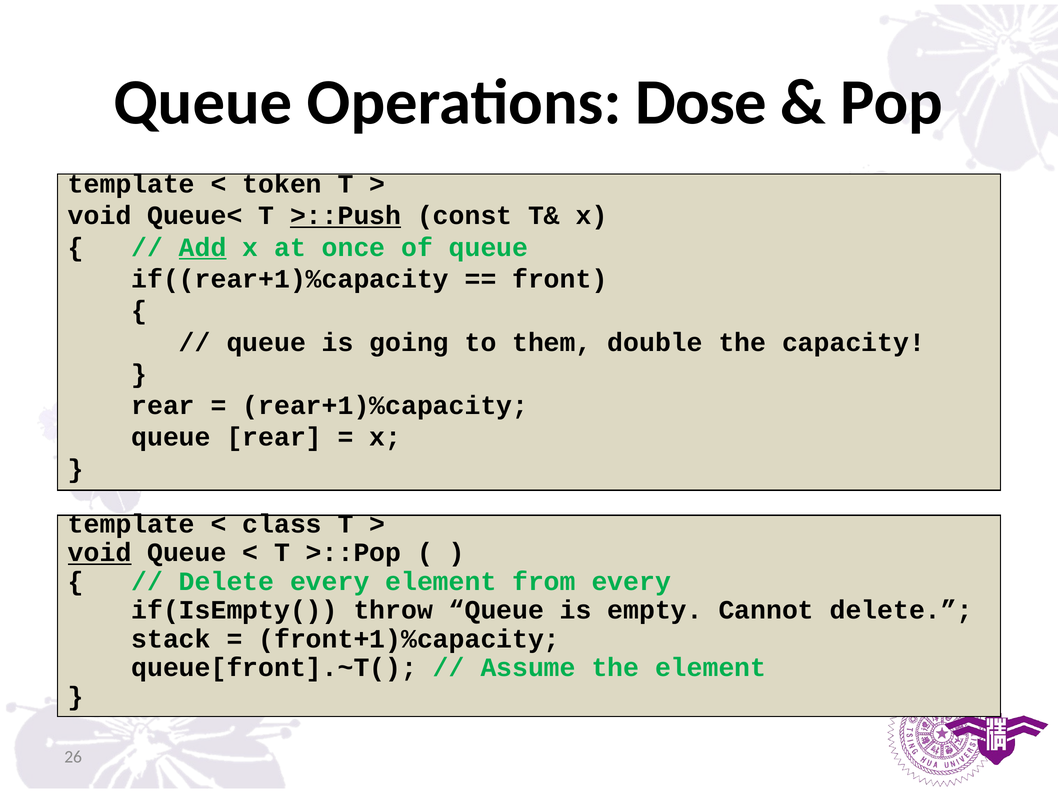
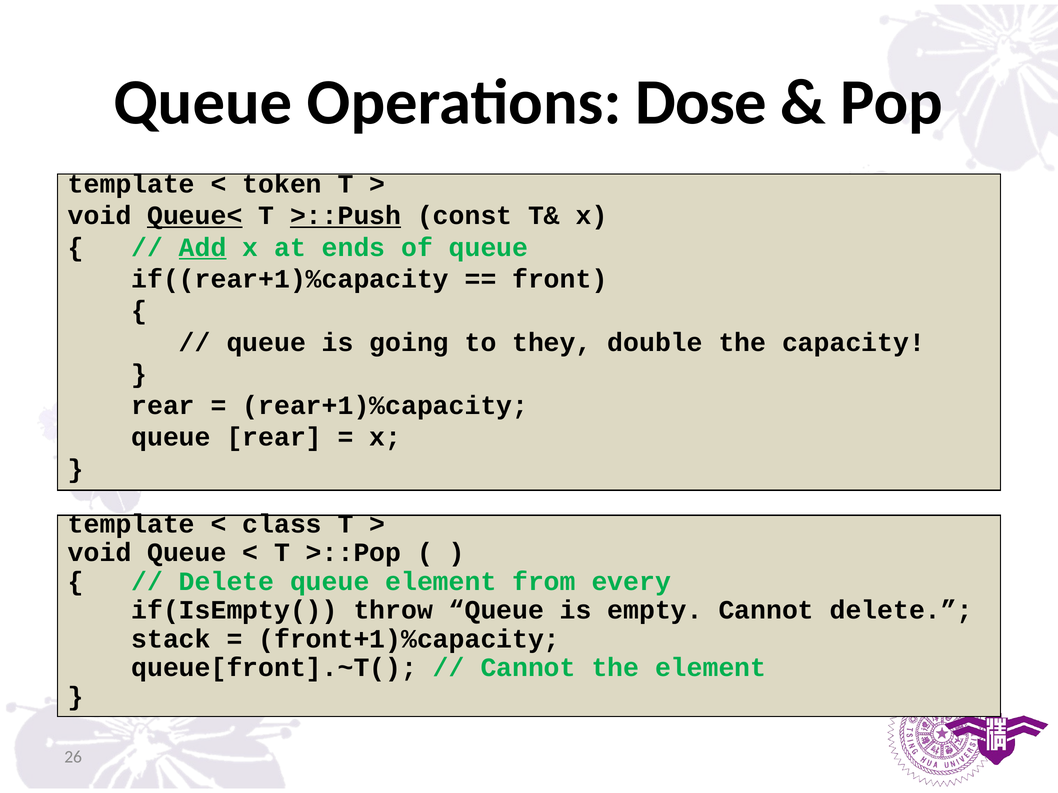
Queue< underline: none -> present
once: once -> ends
them: them -> they
void at (100, 553) underline: present -> none
Delete every: every -> queue
Assume at (528, 668): Assume -> Cannot
